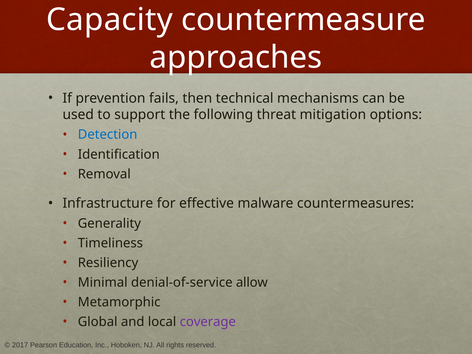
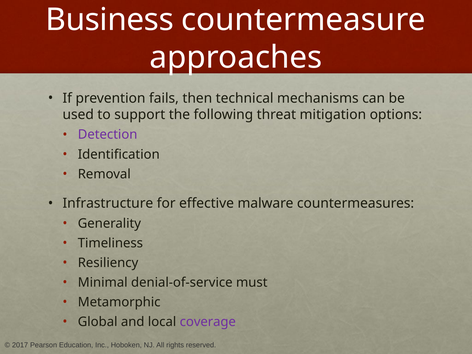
Capacity: Capacity -> Business
Detection colour: blue -> purple
allow: allow -> must
